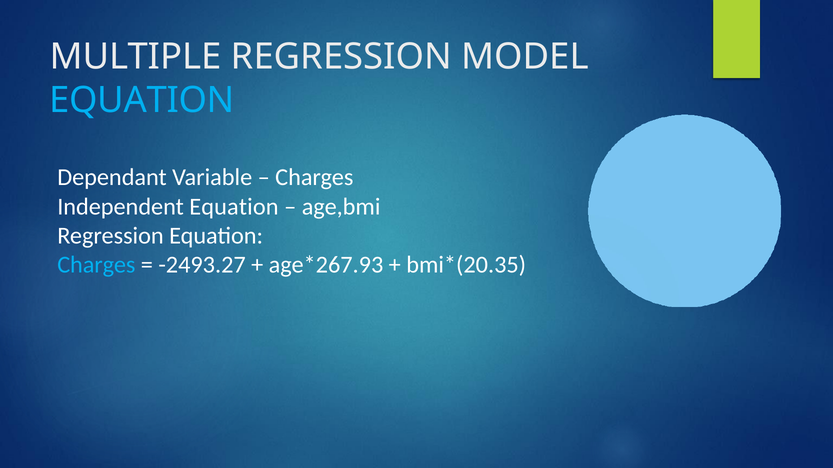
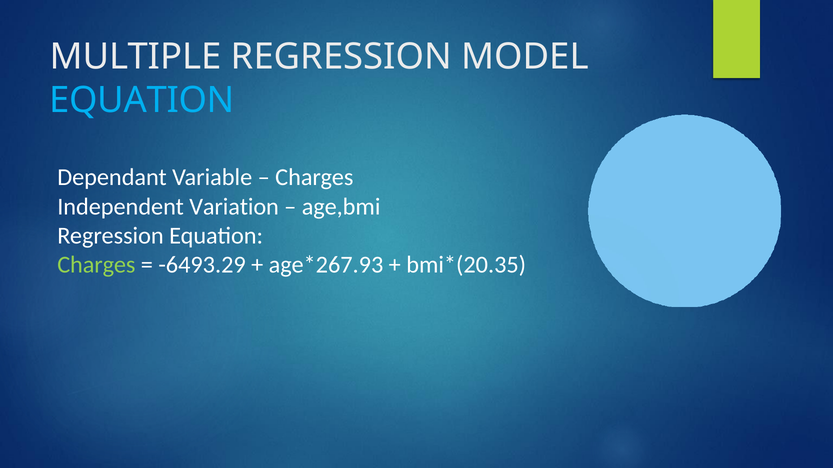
Independent Equation: Equation -> Variation
Charges at (96, 265) colour: light blue -> light green
-2493.27: -2493.27 -> -6493.29
